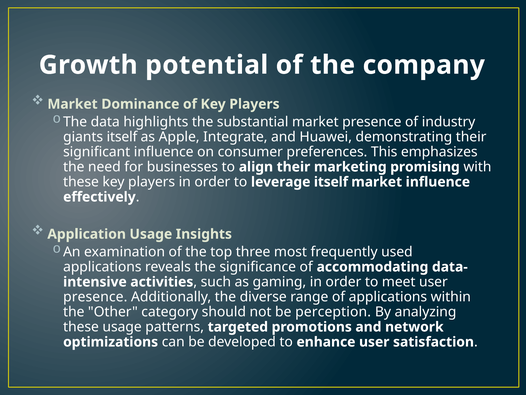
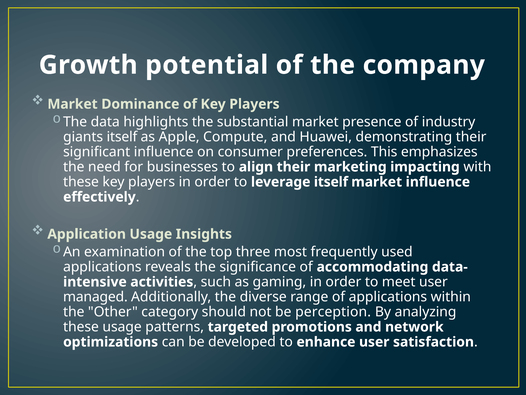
Integrate: Integrate -> Compute
promising: promising -> impacting
presence at (95, 297): presence -> managed
